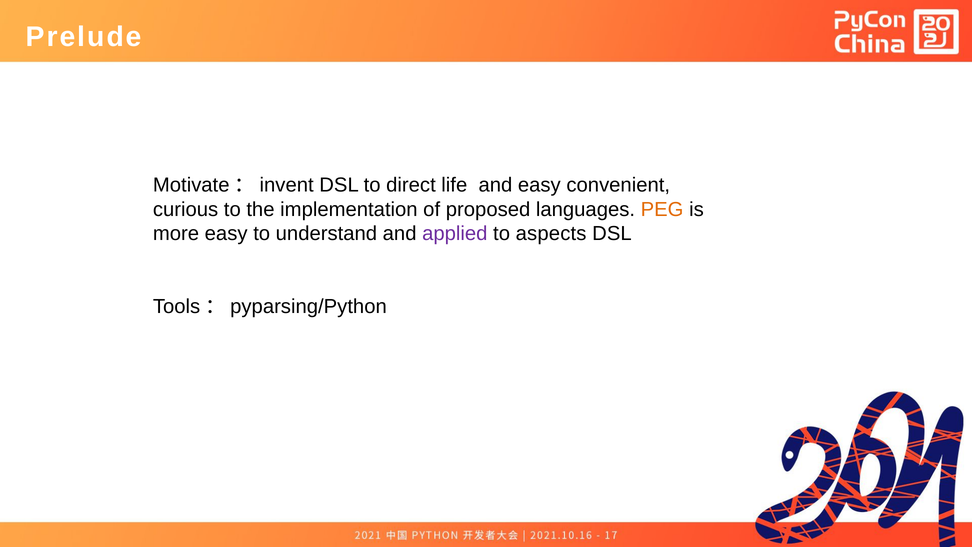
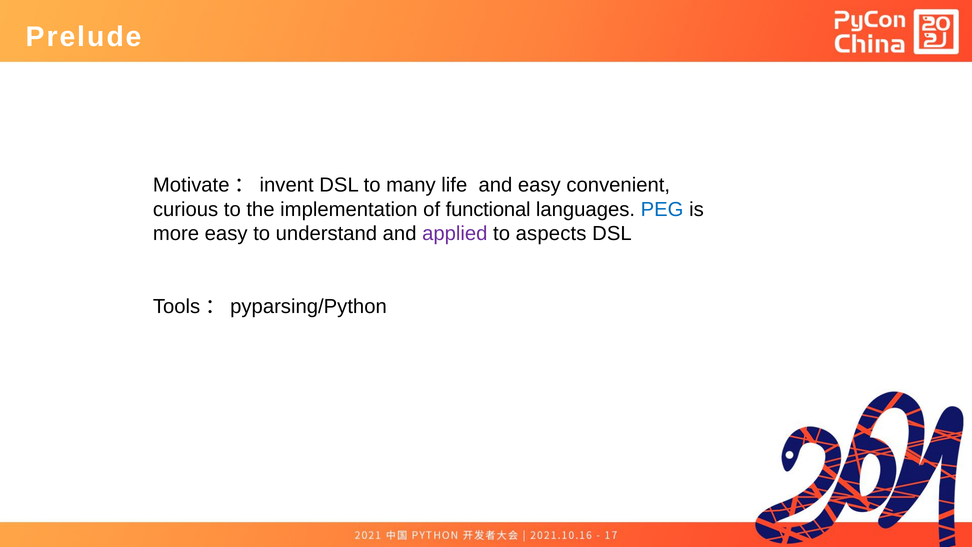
direct: direct -> many
proposed: proposed -> functional
PEG colour: orange -> blue
